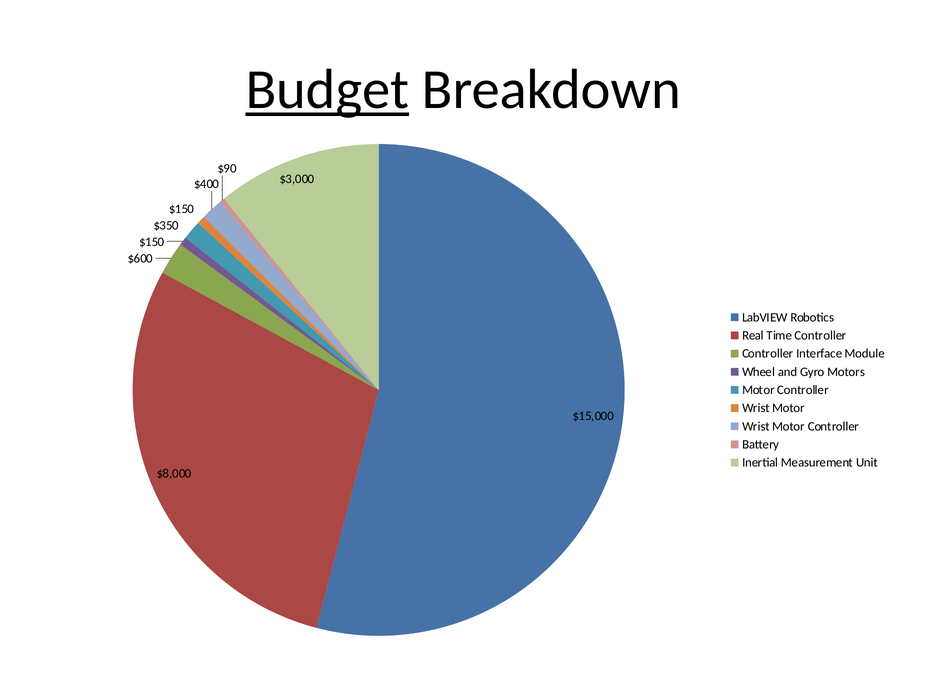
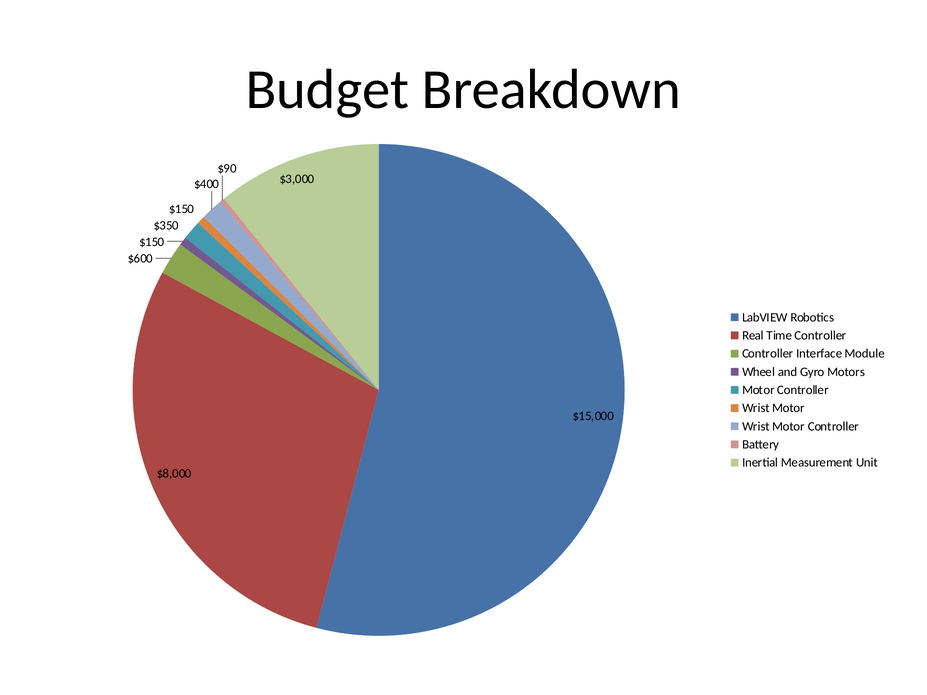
Budget underline: present -> none
